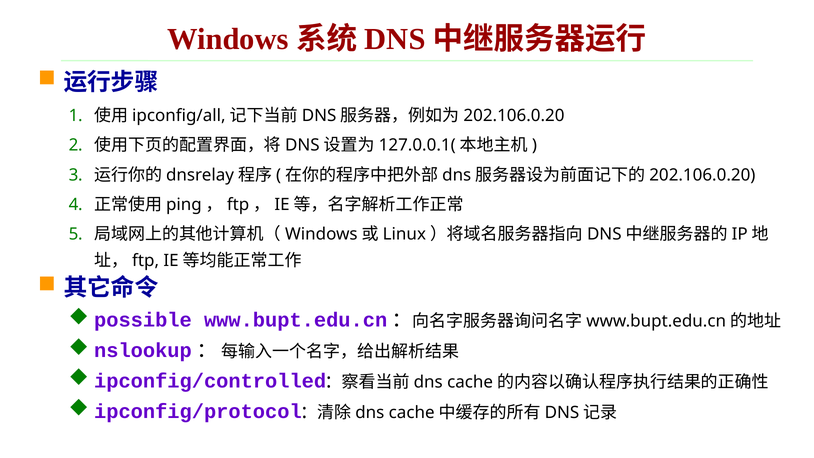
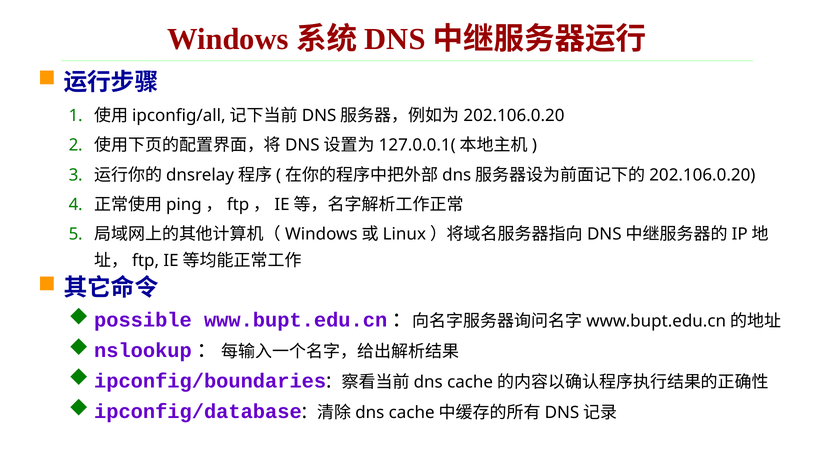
ipconfig/controlled: ipconfig/controlled -> ipconfig/boundaries
ipconfig/protocol: ipconfig/protocol -> ipconfig/database
